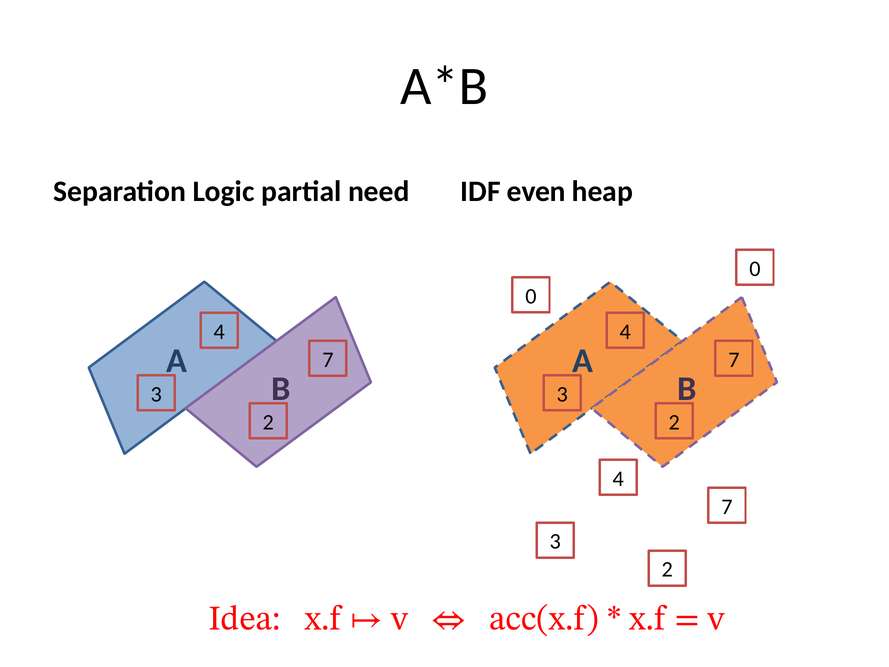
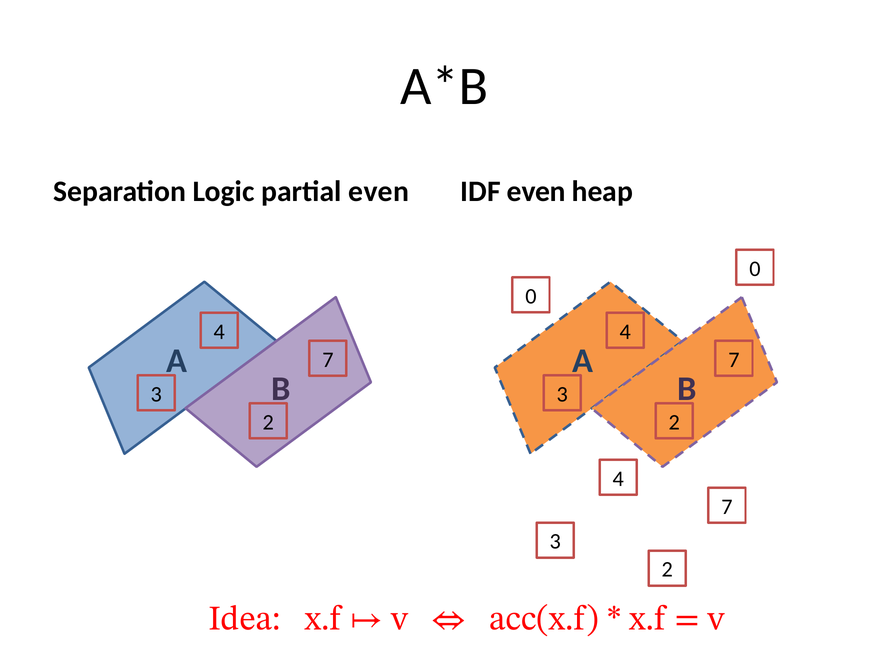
partial need: need -> even
